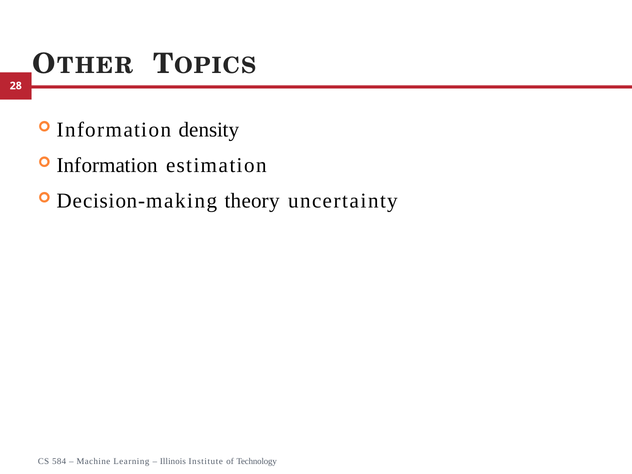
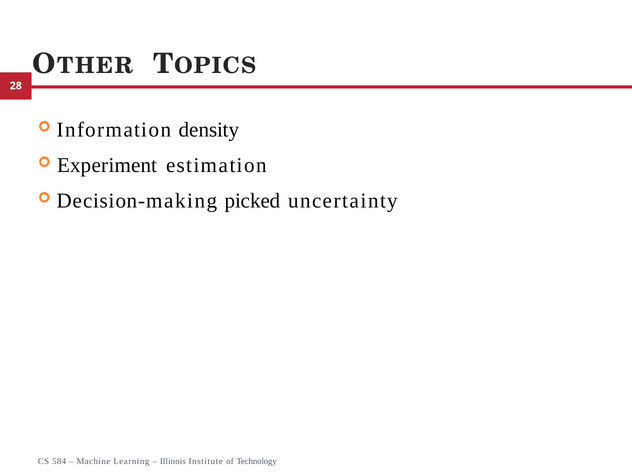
Information at (107, 165): Information -> Experiment
theory: theory -> picked
